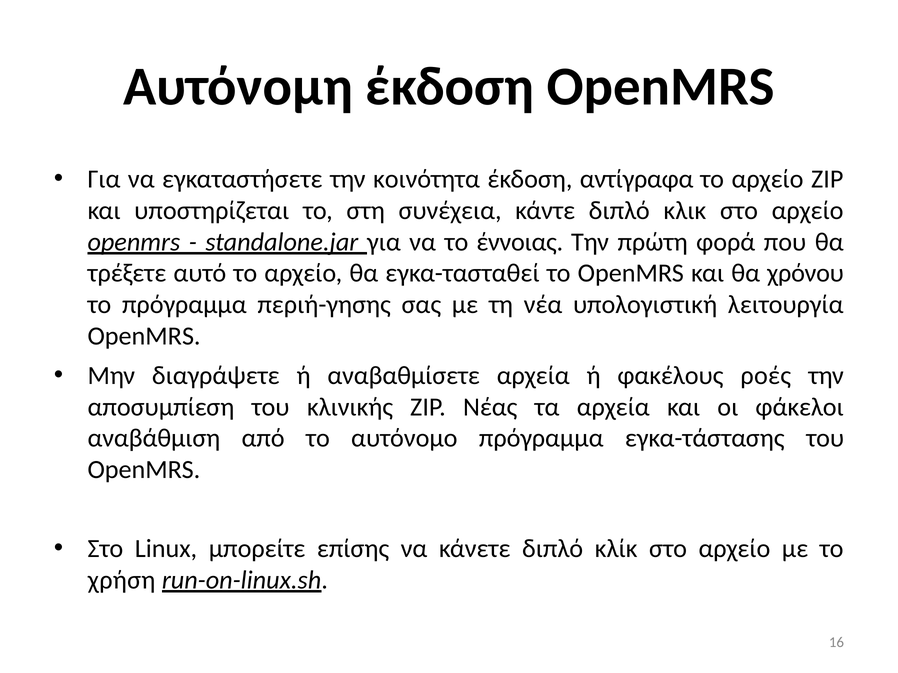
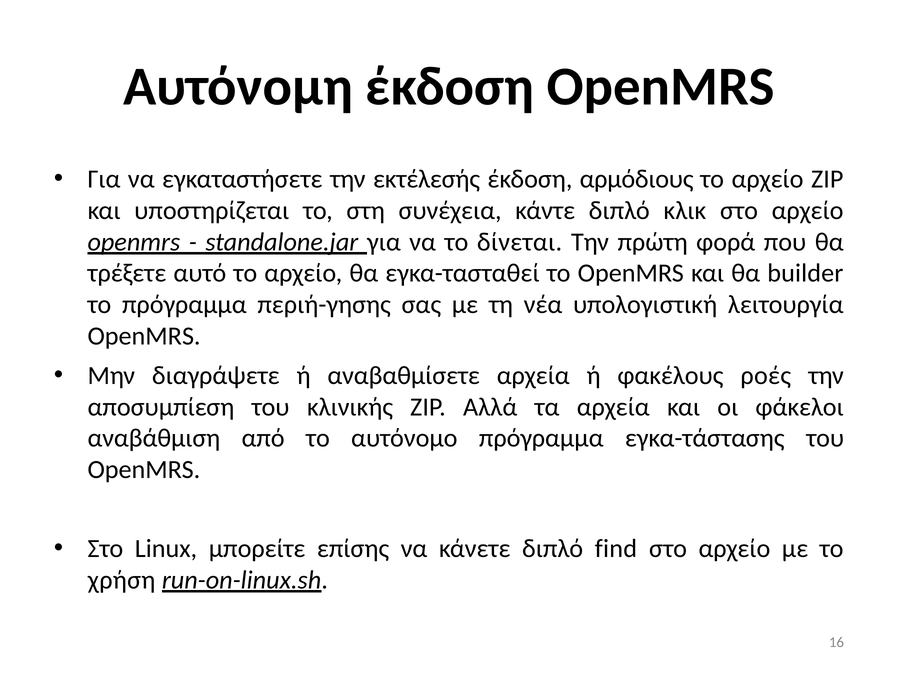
κοινότητα: κοινότητα -> εκτέλεσής
αντίγραφα: αντίγραφα -> αρμόδιους
έννοιας: έννοιας -> δίνεται
χρόνου: χρόνου -> builder
Νέας: Νέας -> Αλλά
κλίκ: κλίκ -> find
